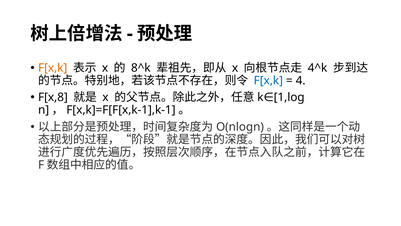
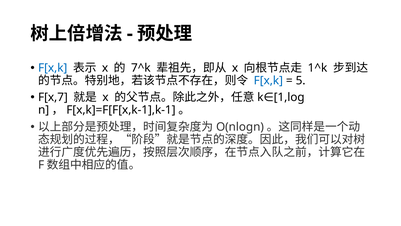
F[x,k at (53, 68) colour: orange -> blue
8^k: 8^k -> 7^k
4^k: 4^k -> 1^k
4: 4 -> 5
F[x,8: F[x,8 -> F[x,7
